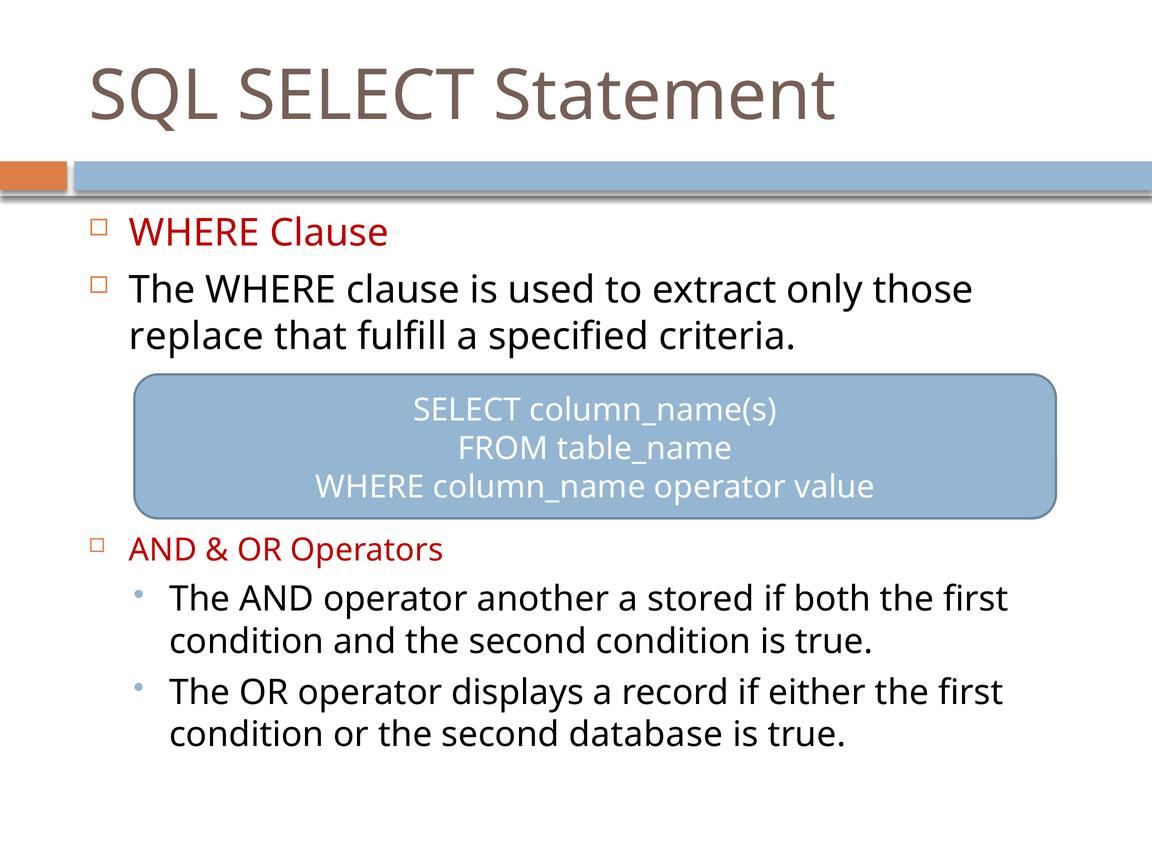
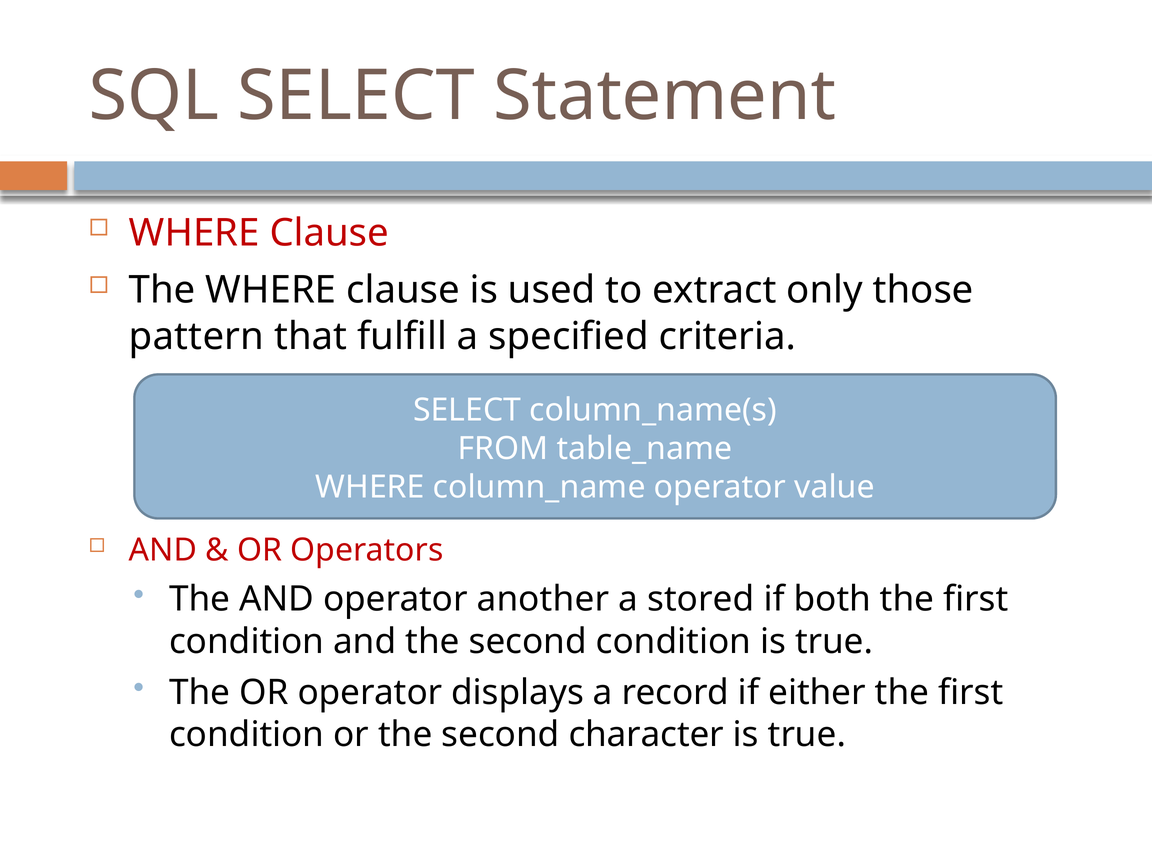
replace: replace -> pattern
database: database -> character
